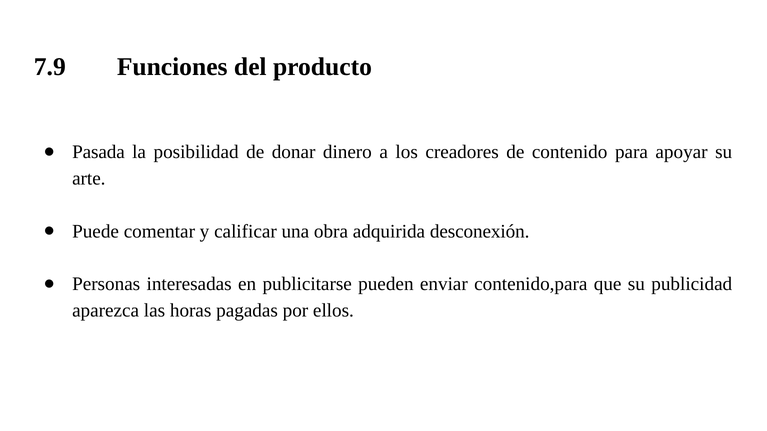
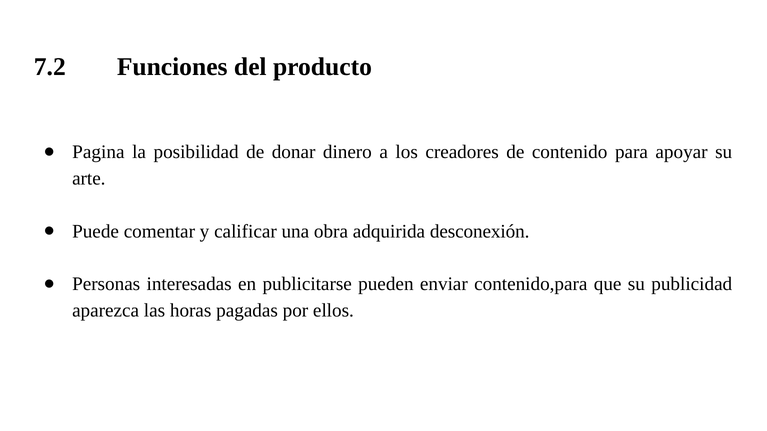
7.9: 7.9 -> 7.2
Pasada: Pasada -> Pagina
